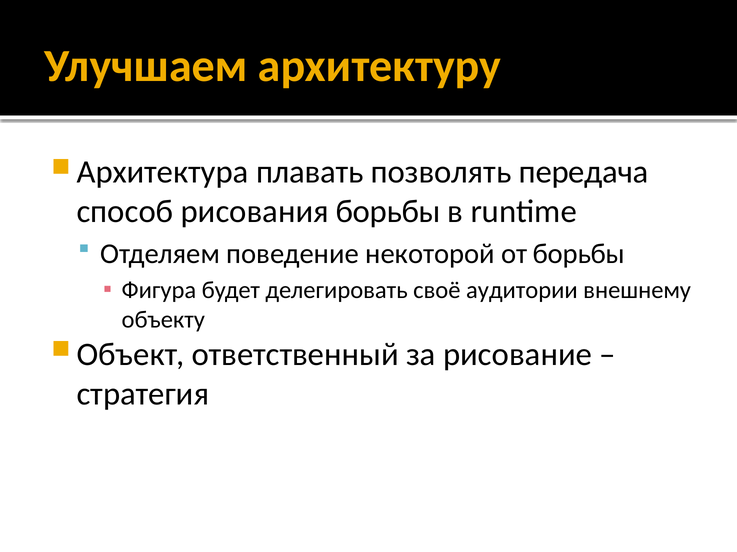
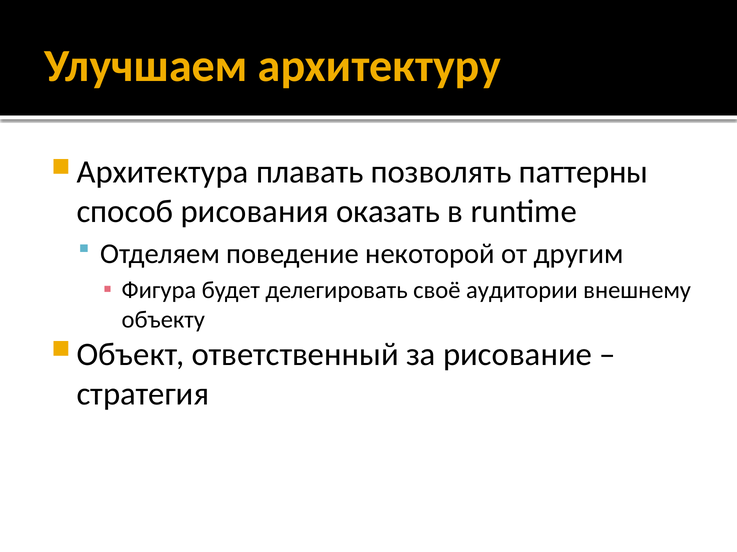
передача: передача -> паттерны
рисования борьбы: борьбы -> оказать
от борьбы: борьбы -> другим
